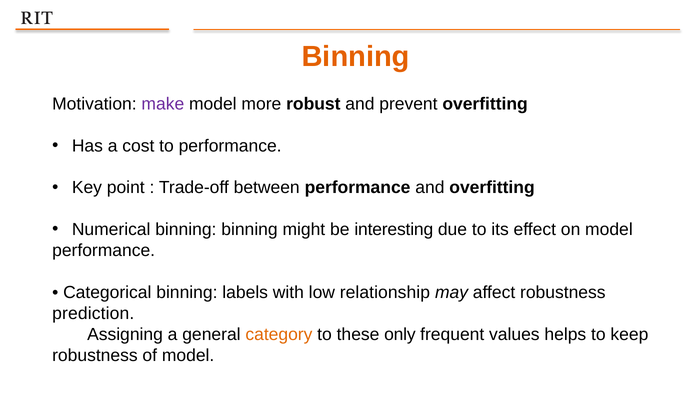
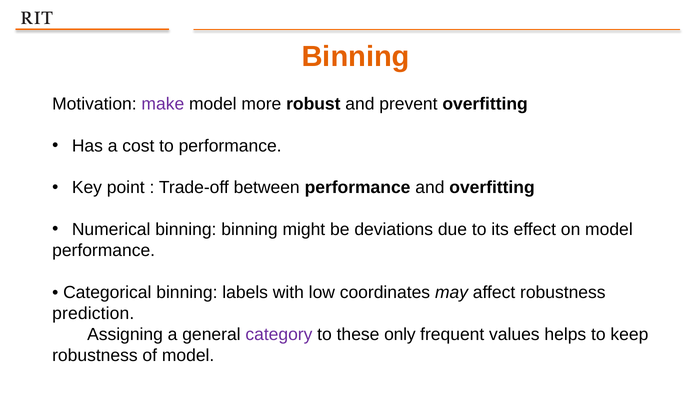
interesting: interesting -> deviations
relationship: relationship -> coordinates
category colour: orange -> purple
